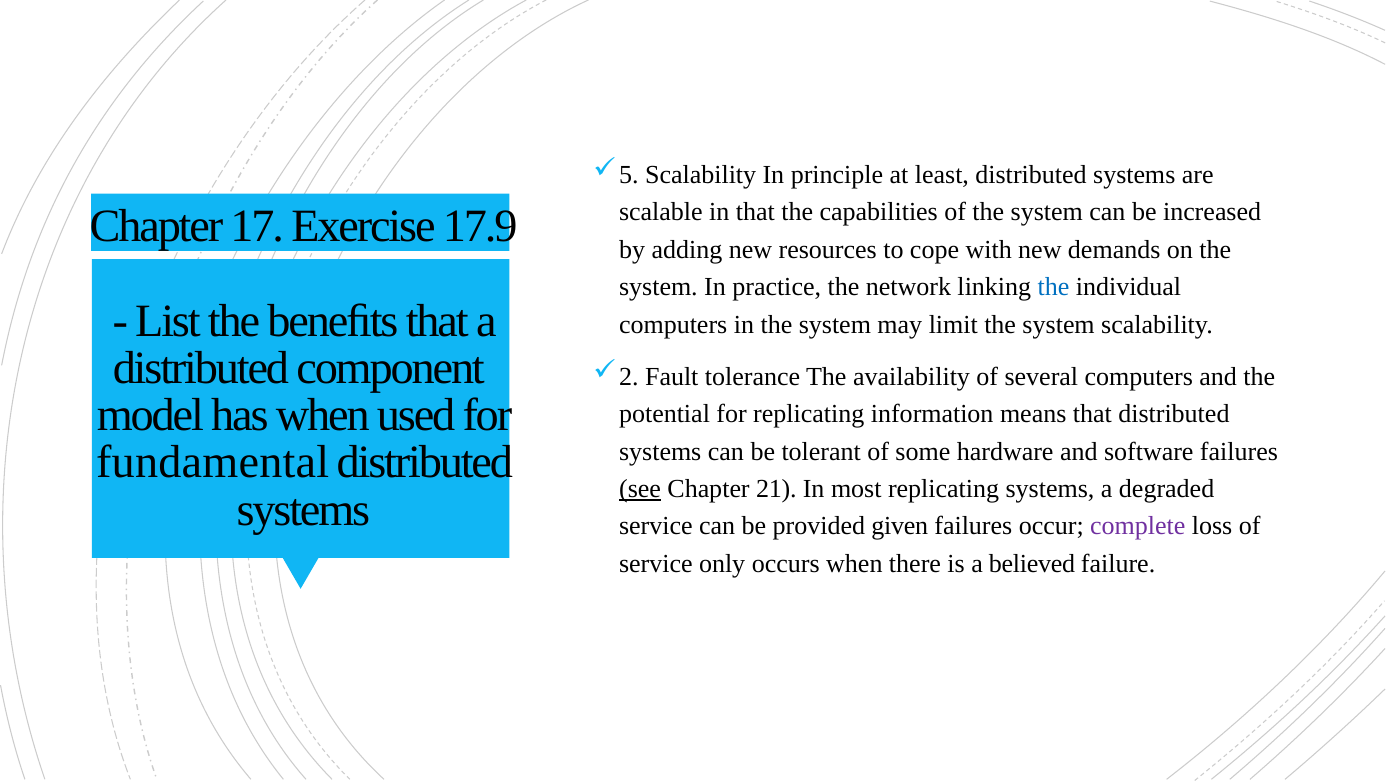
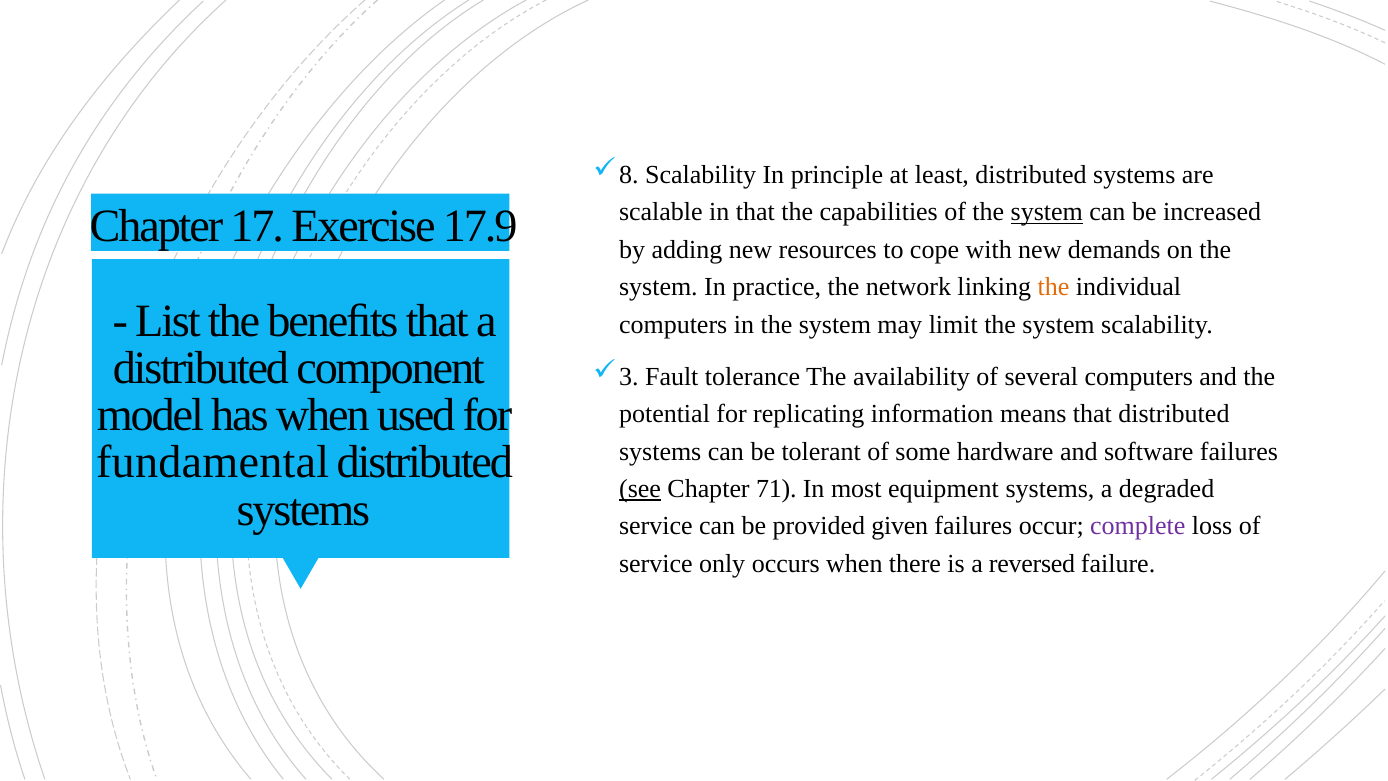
5: 5 -> 8
system at (1047, 212) underline: none -> present
the at (1054, 287) colour: blue -> orange
2: 2 -> 3
21: 21 -> 71
most replicating: replicating -> equipment
believed: believed -> reversed
